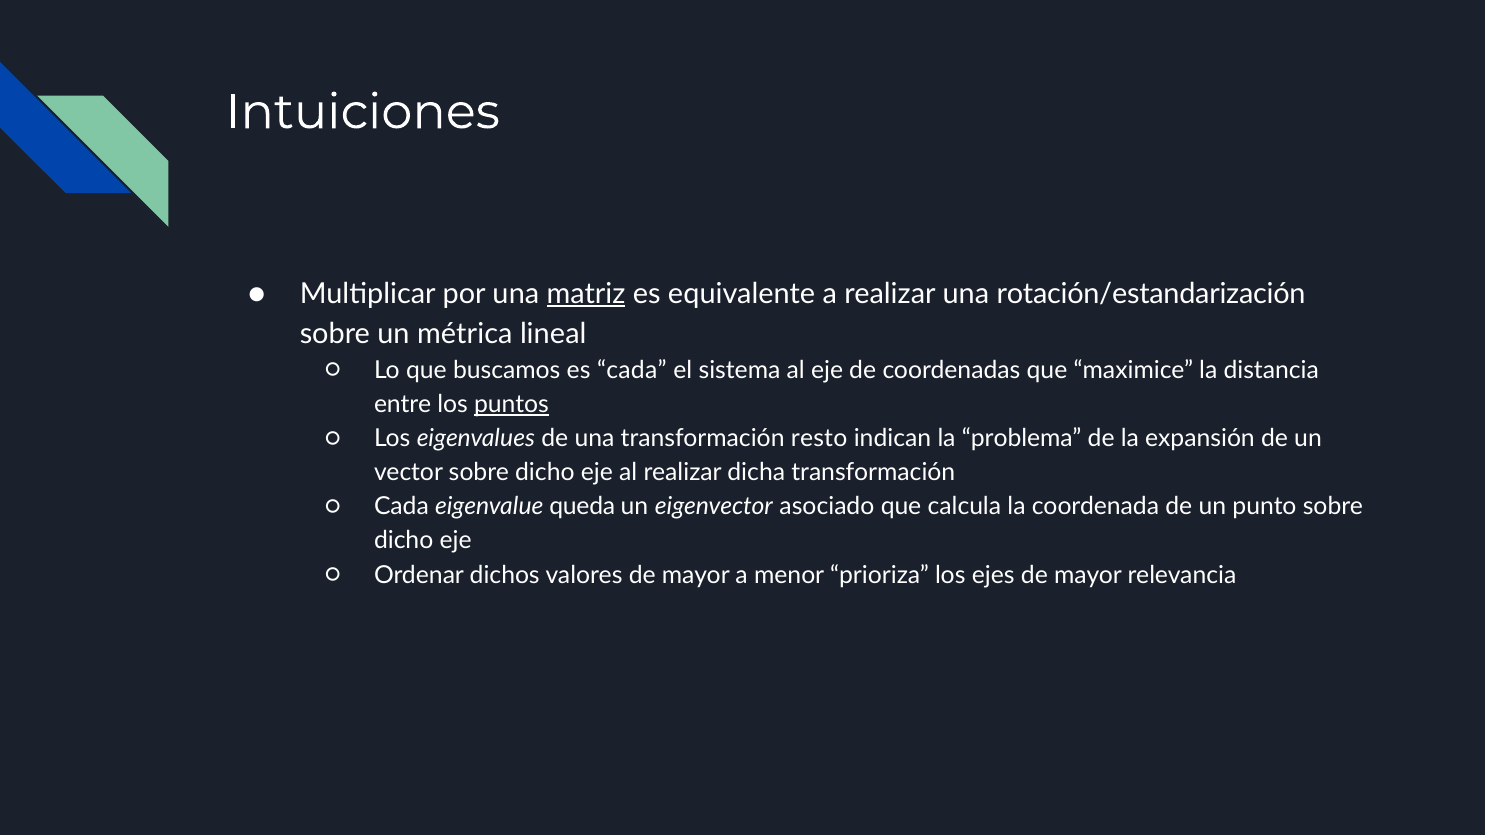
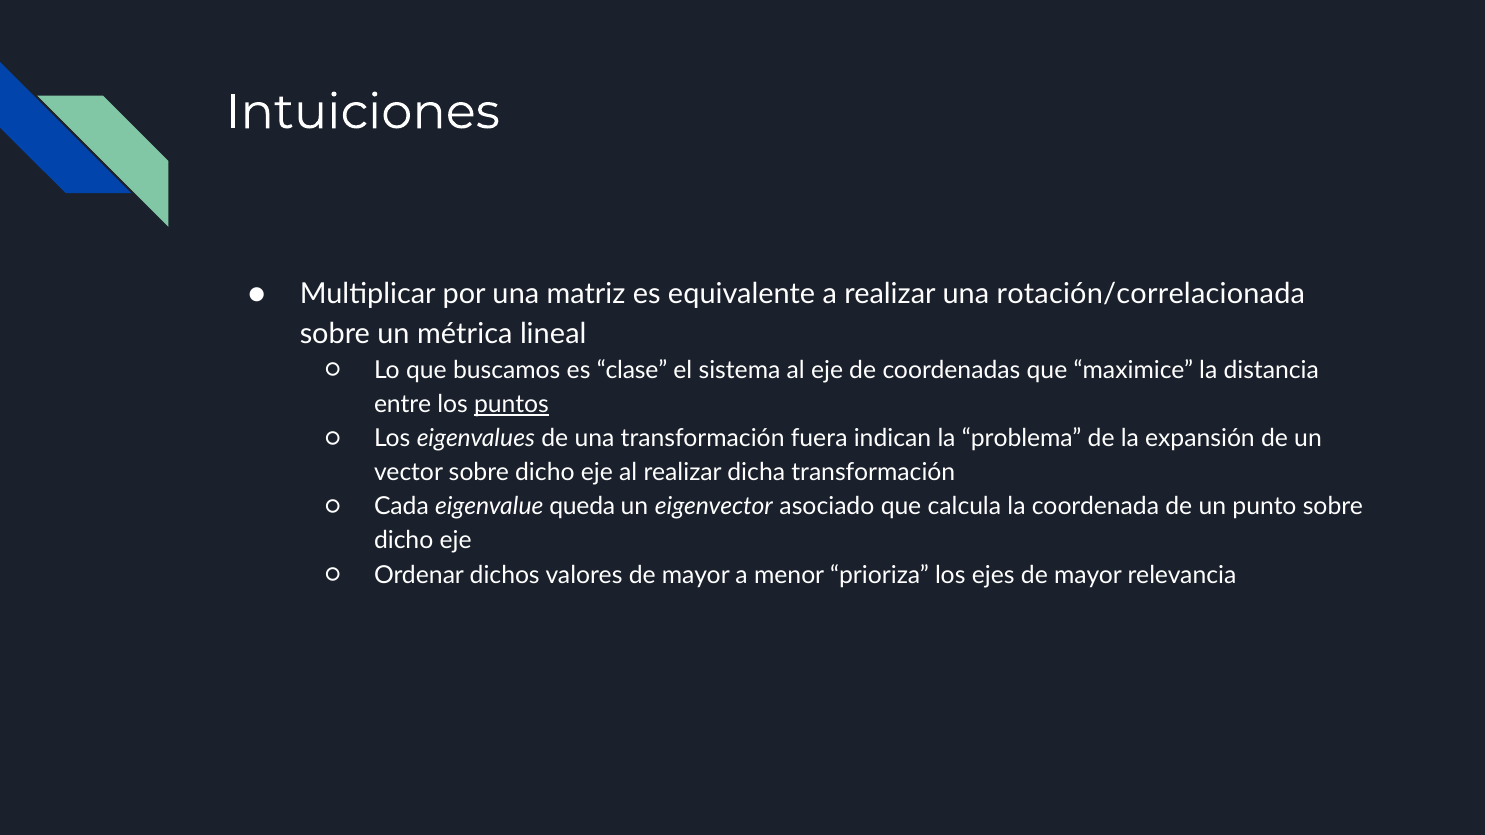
matriz underline: present -> none
rotación/estandarización: rotación/estandarización -> rotación/correlacionada
es cada: cada -> clase
resto: resto -> fuera
